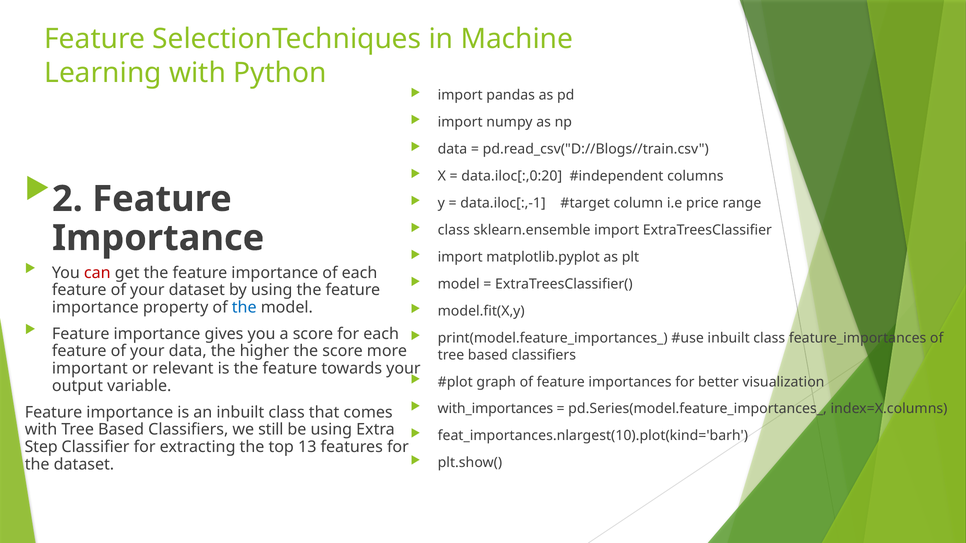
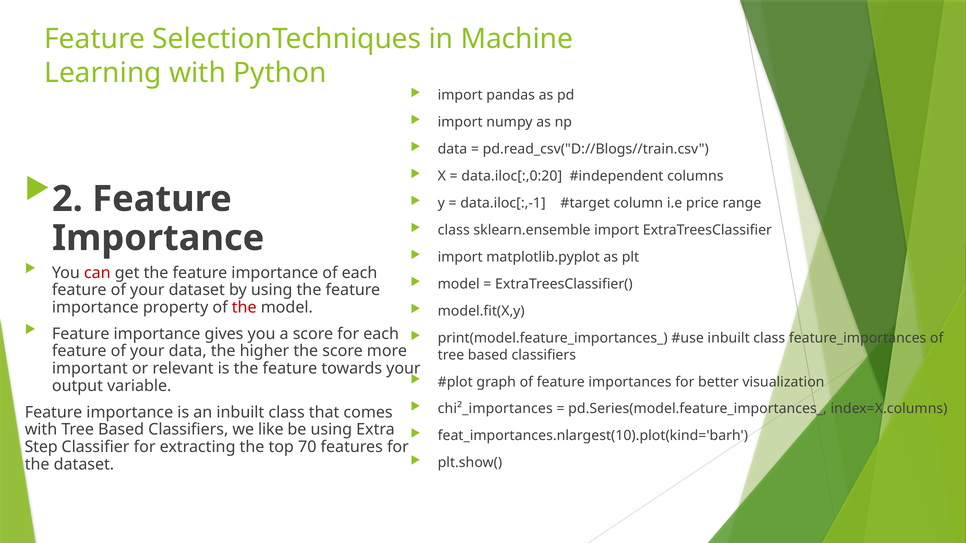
the at (244, 308) colour: blue -> red
with_importances: with_importances -> chi²_importances
still: still -> like
13: 13 -> 70
